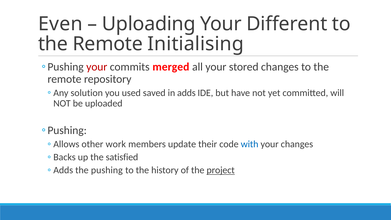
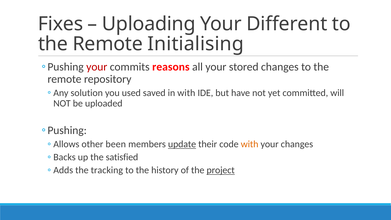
Even: Even -> Fixes
merged: merged -> reasons
in adds: adds -> with
work: work -> been
update underline: none -> present
with at (250, 144) colour: blue -> orange
pushing: pushing -> tracking
